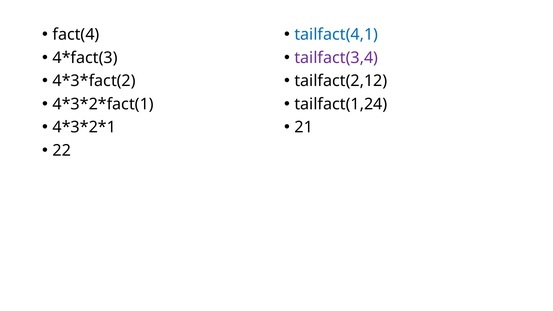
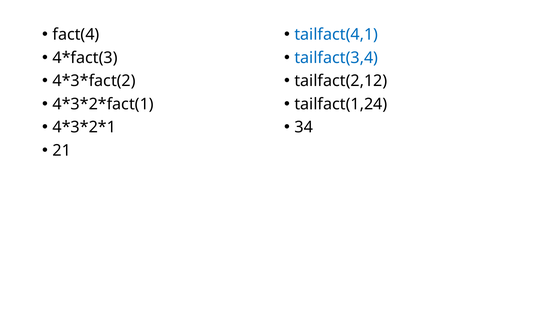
tailfact(3,4 colour: purple -> blue
21: 21 -> 34
22: 22 -> 21
